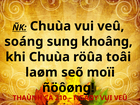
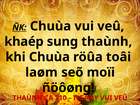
soáng: soáng -> khaép
sung khoâng: khoâng -> thaùnh
